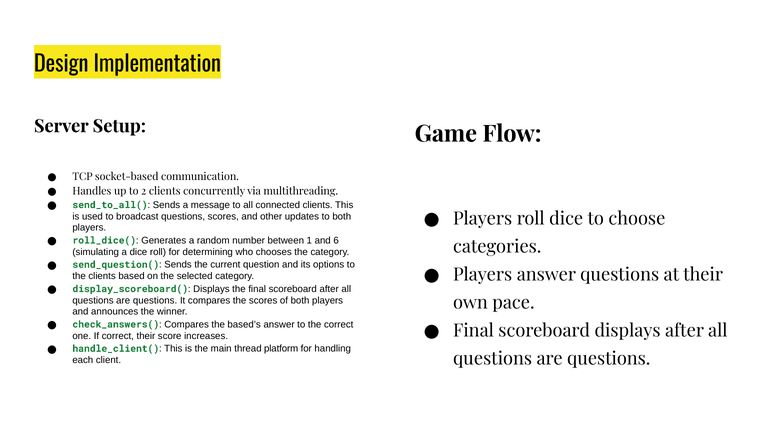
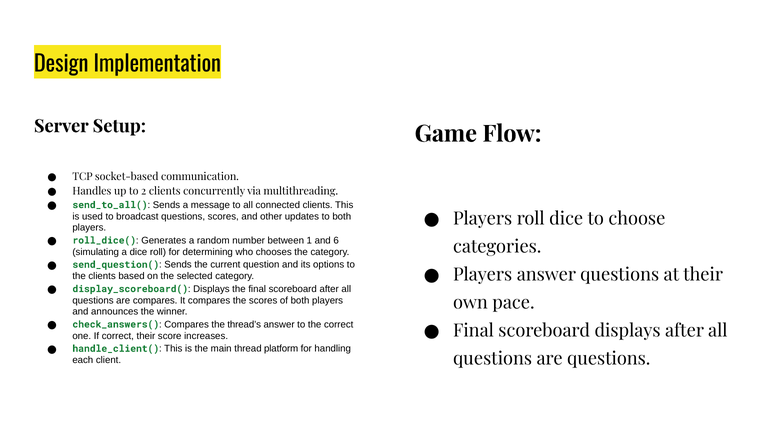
questions at (155, 301): questions -> compares
based’s: based’s -> thread’s
